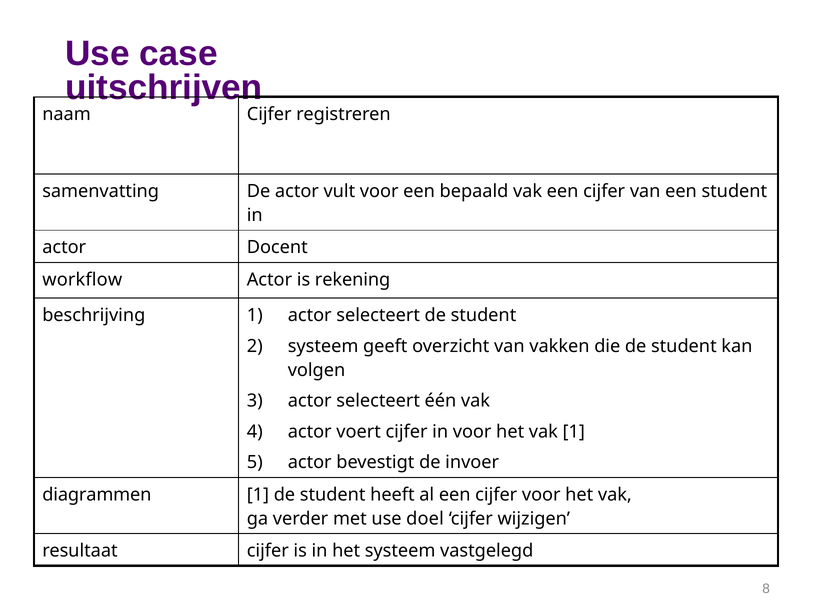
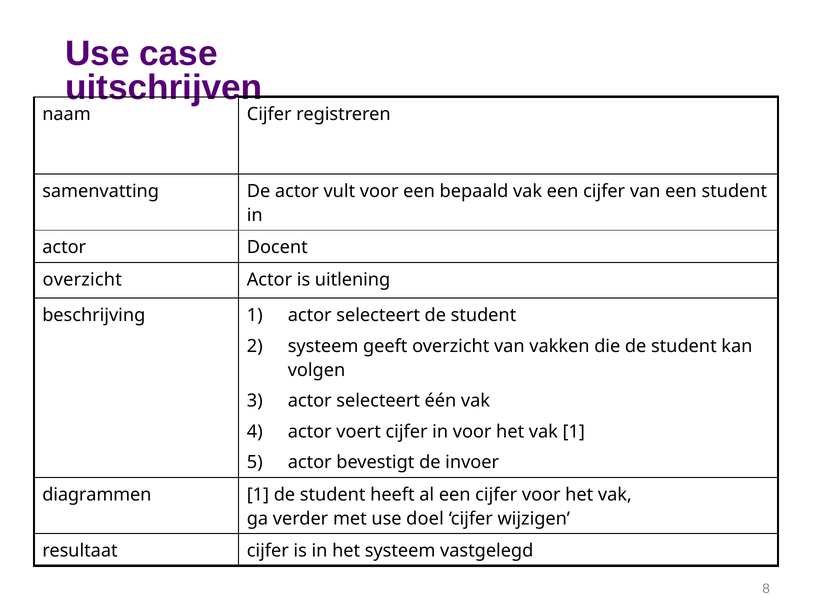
workflow at (82, 280): workflow -> overzicht
rekening: rekening -> uitlening
